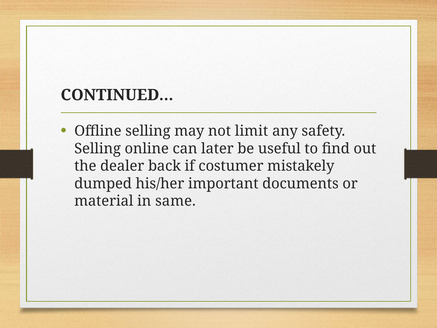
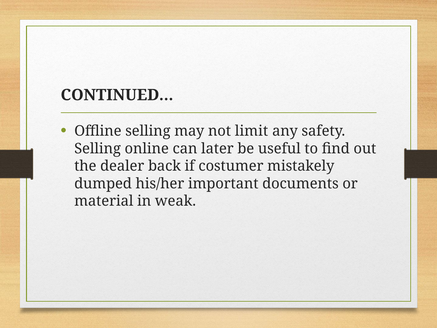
same: same -> weak
